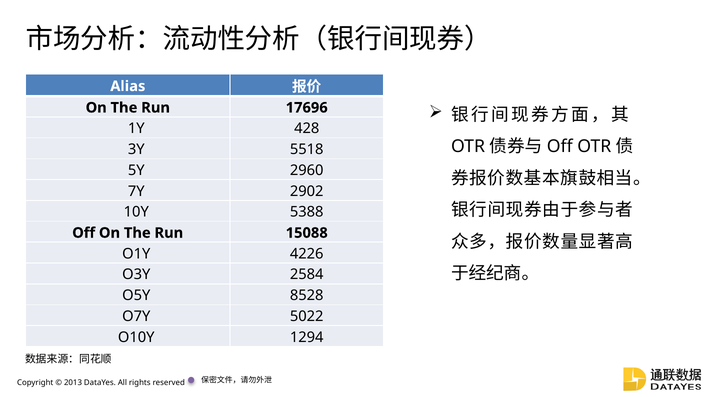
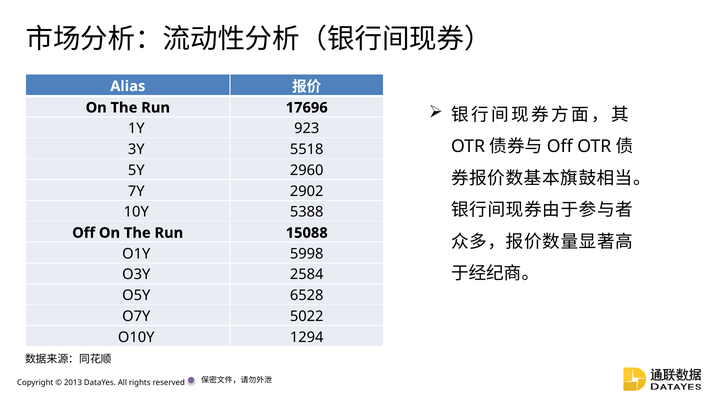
428: 428 -> 923
4226: 4226 -> 5998
8528: 8528 -> 6528
